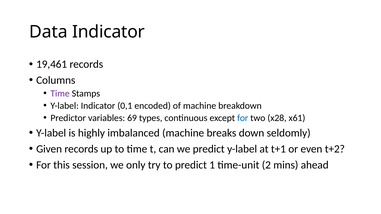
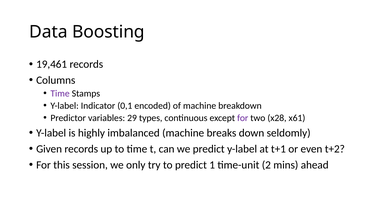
Data Indicator: Indicator -> Boosting
69: 69 -> 29
for at (243, 118) colour: blue -> purple
